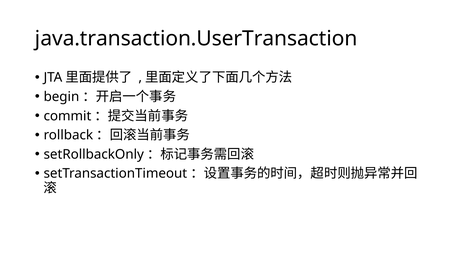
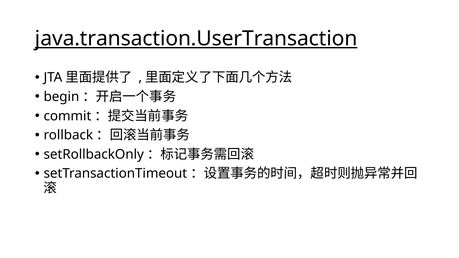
java.transaction.UserTransaction underline: none -> present
